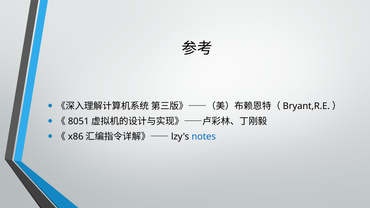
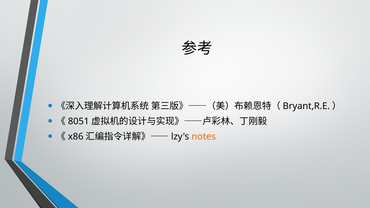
notes colour: blue -> orange
